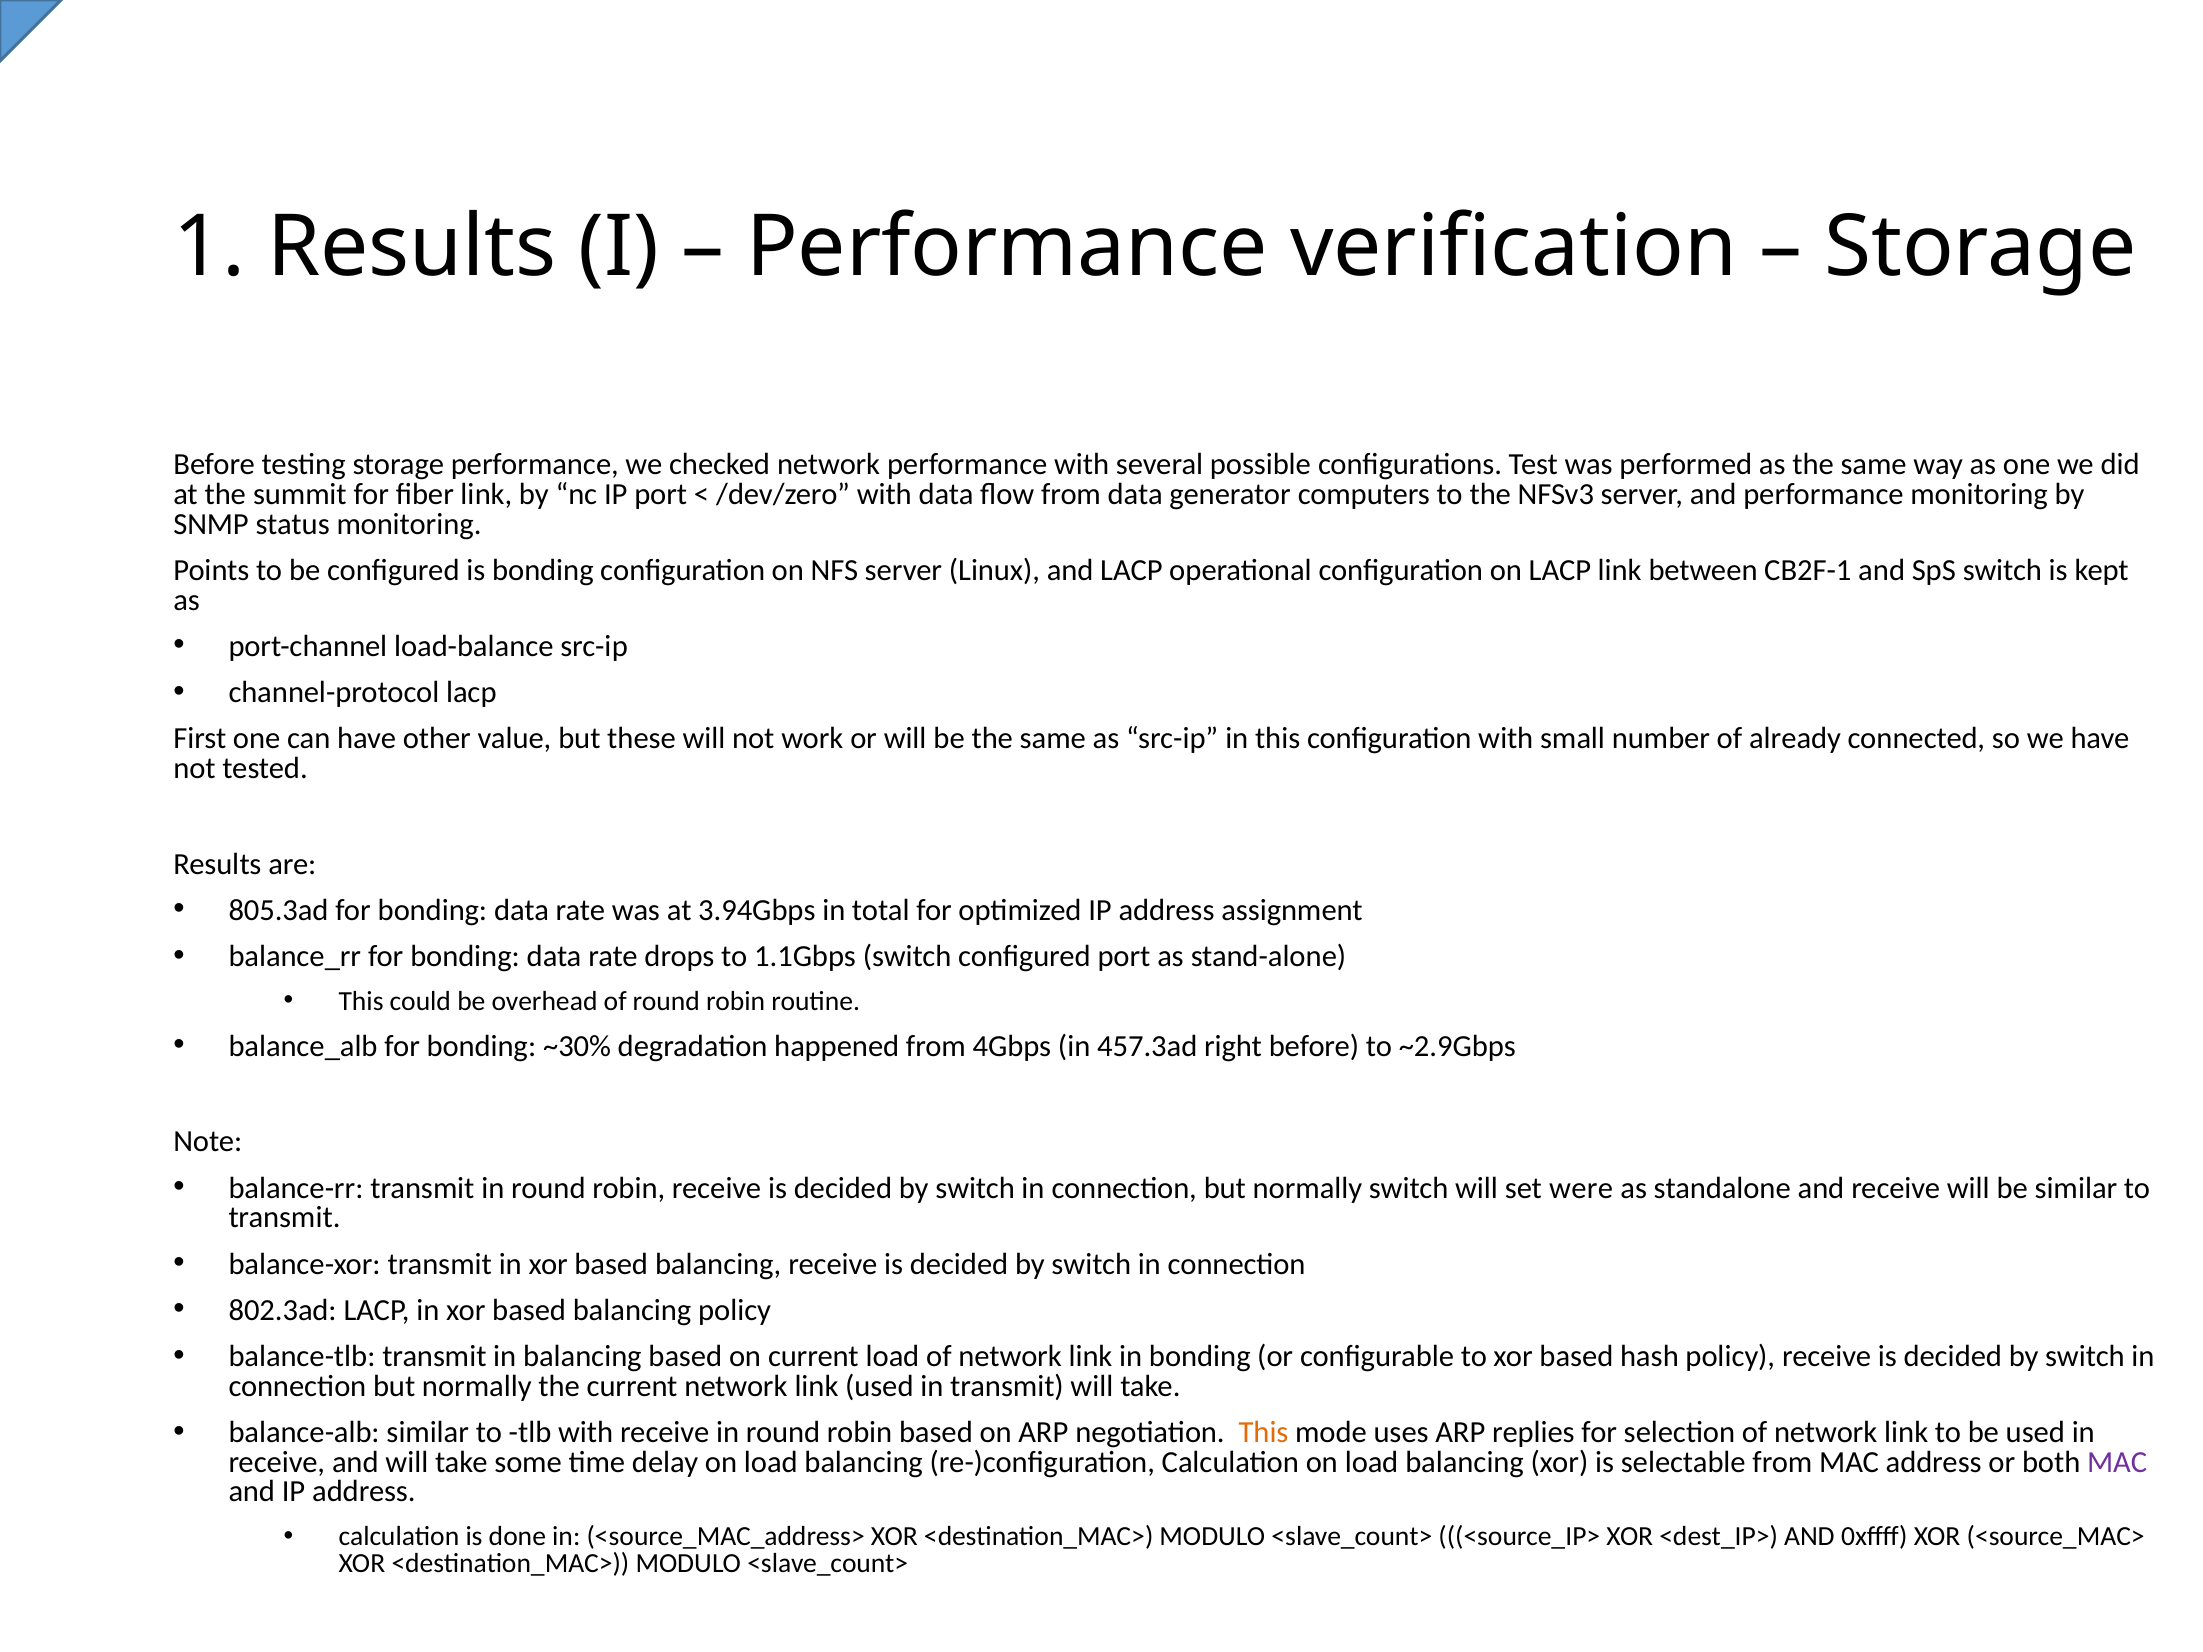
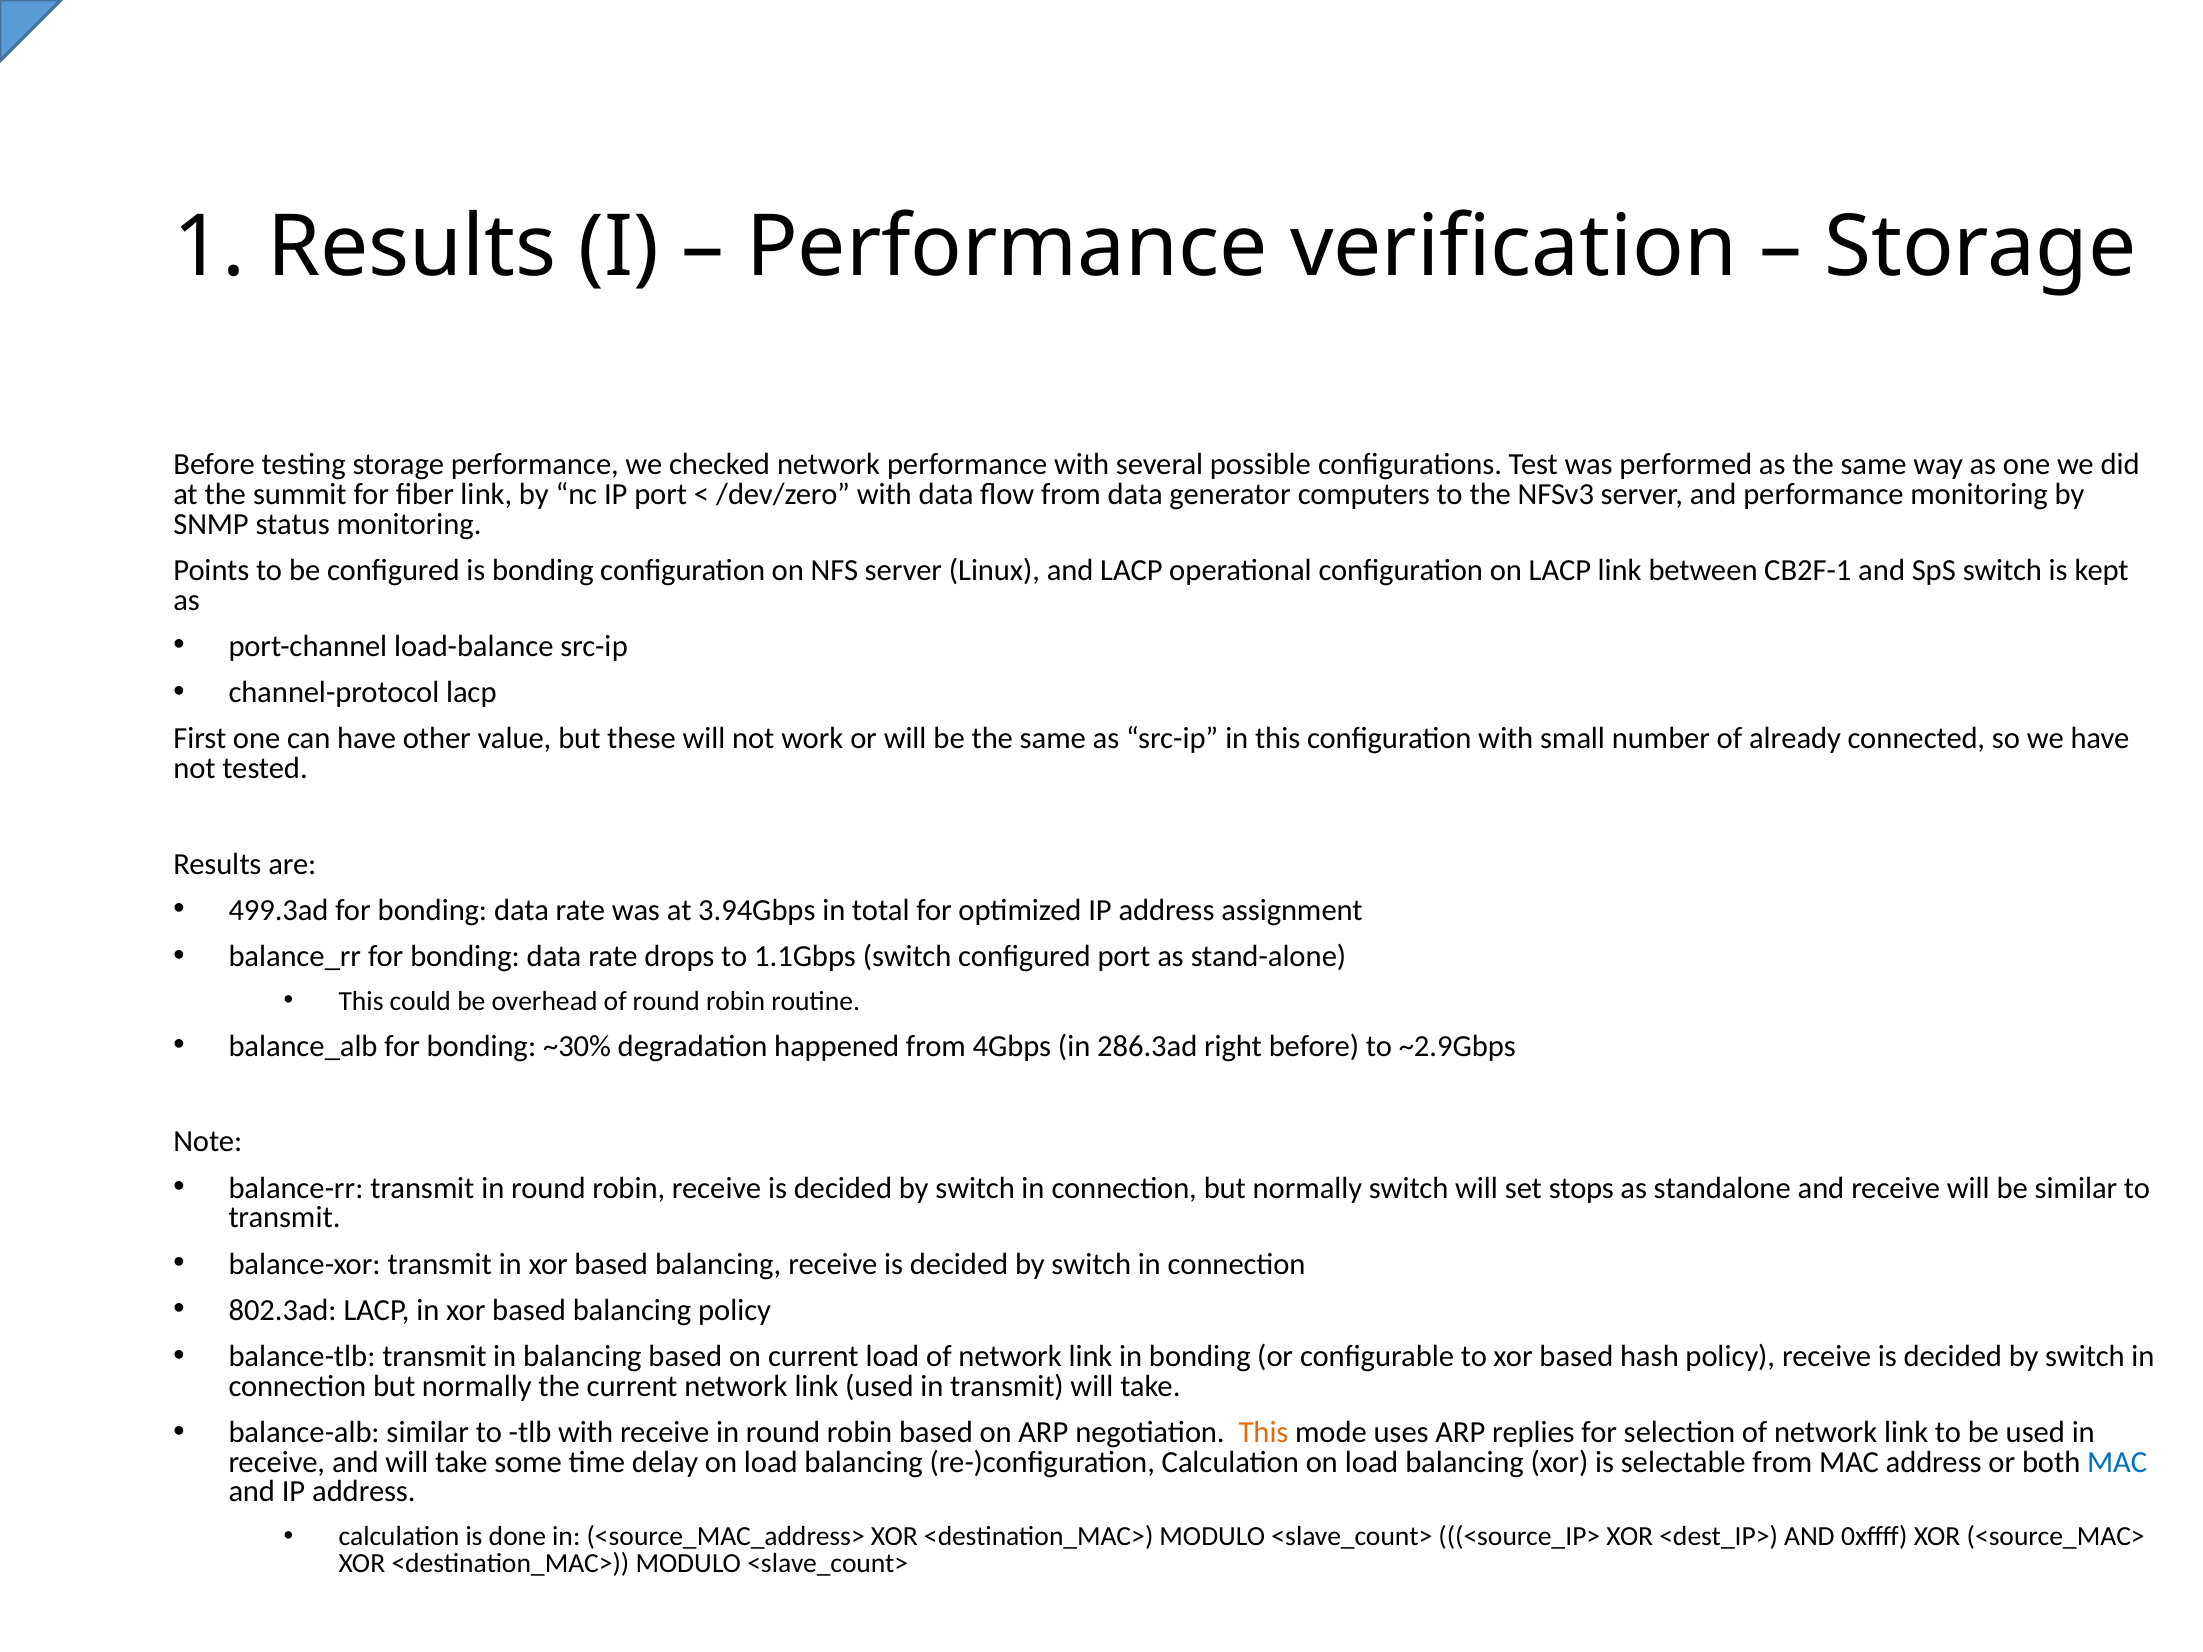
805.3ad: 805.3ad -> 499.3ad
457.3ad: 457.3ad -> 286.3ad
were: were -> stops
MAC at (2117, 1462) colour: purple -> blue
